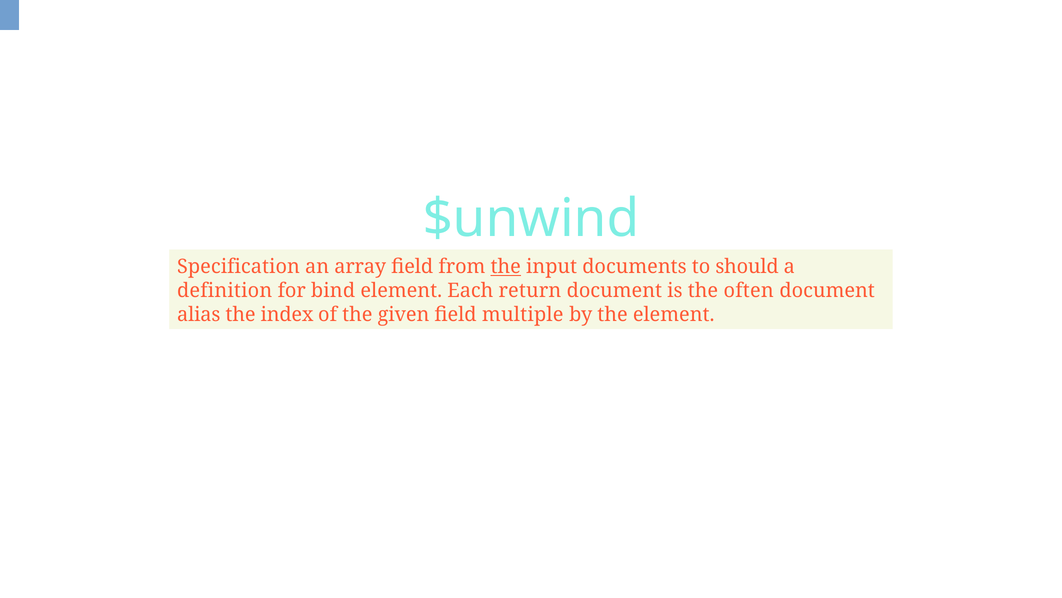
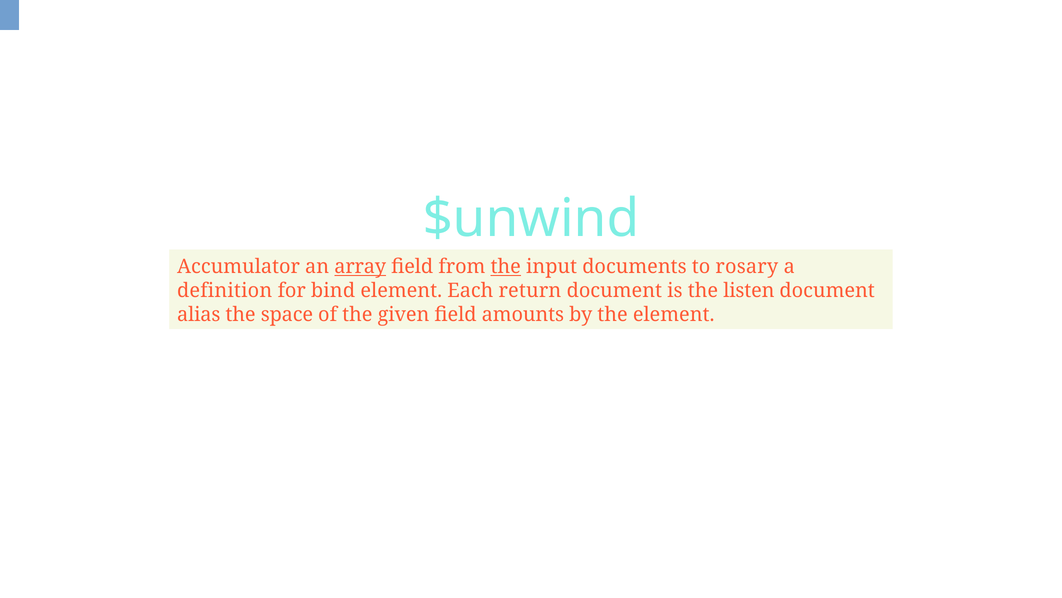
Specification: Specification -> Accumulator
array underline: none -> present
should: should -> rosary
often: often -> listen
index: index -> space
multiple: multiple -> amounts
